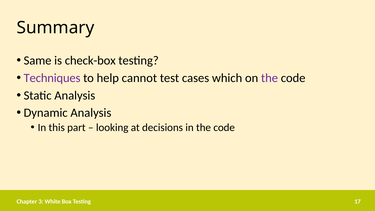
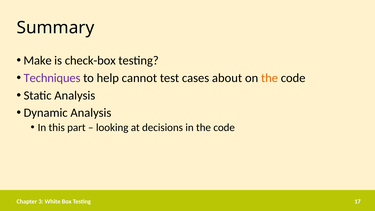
Same: Same -> Make
which: which -> about
the at (270, 78) colour: purple -> orange
